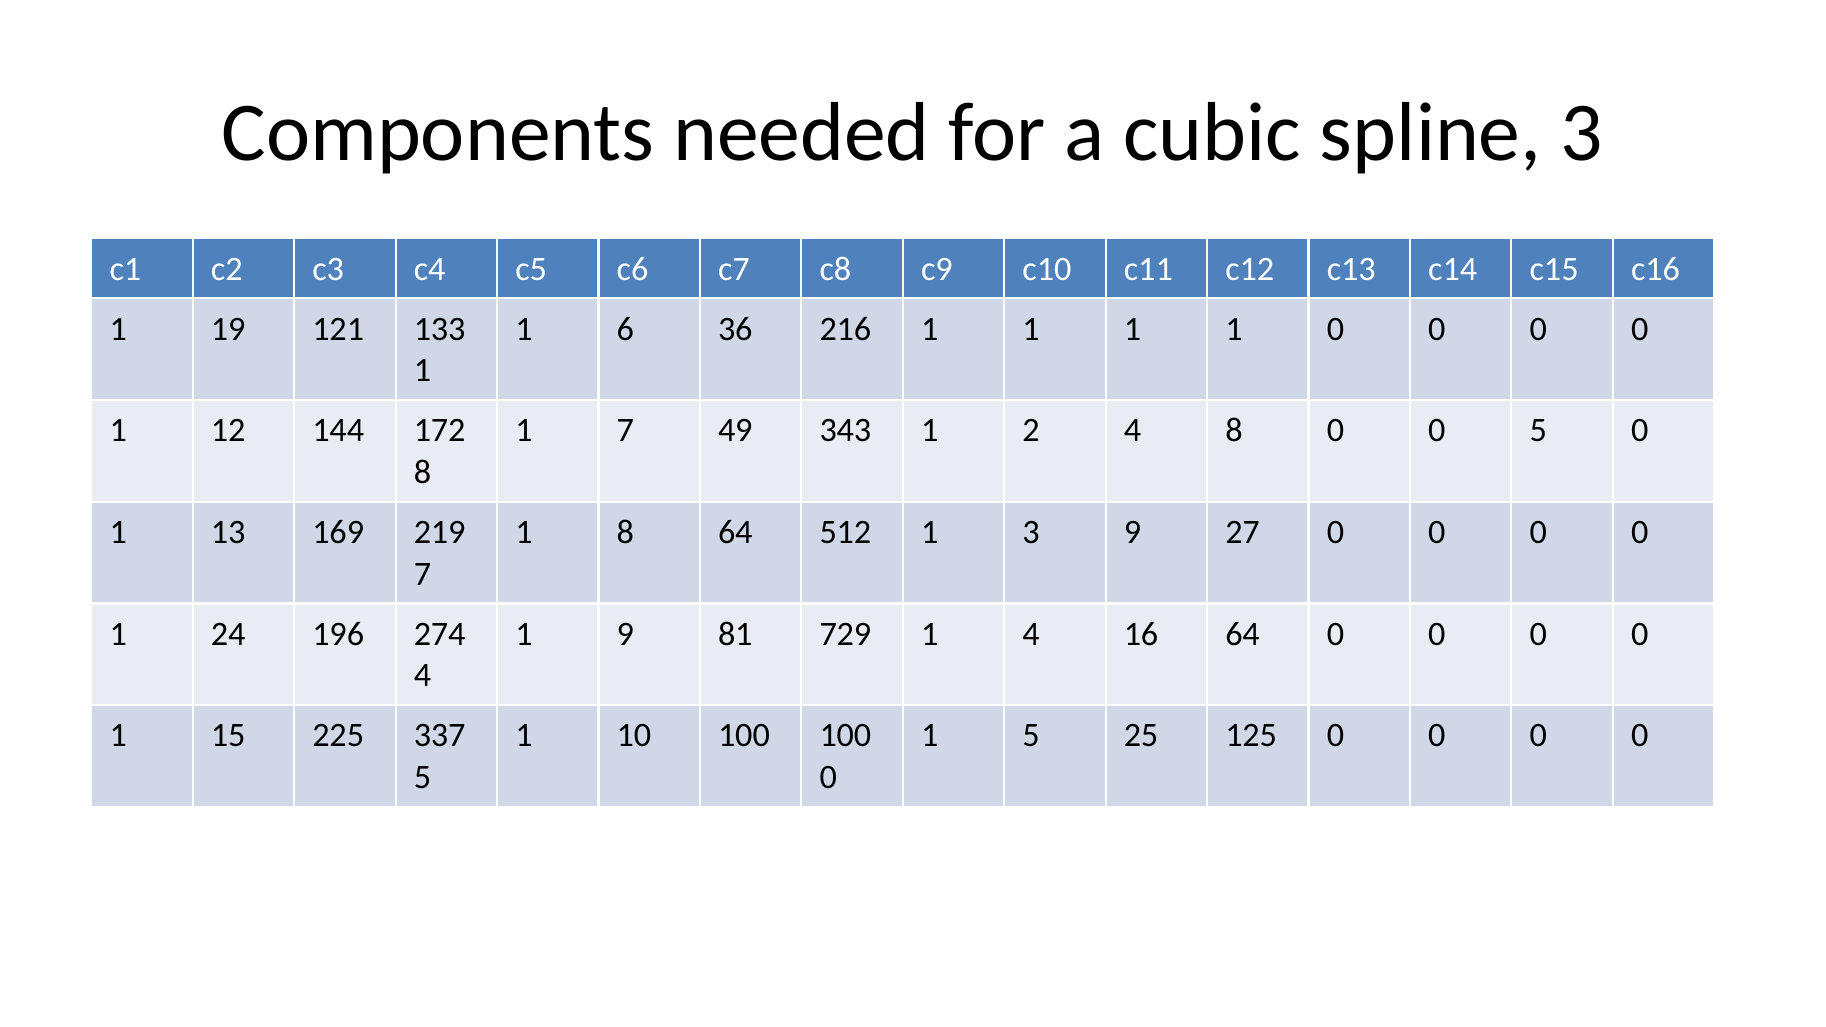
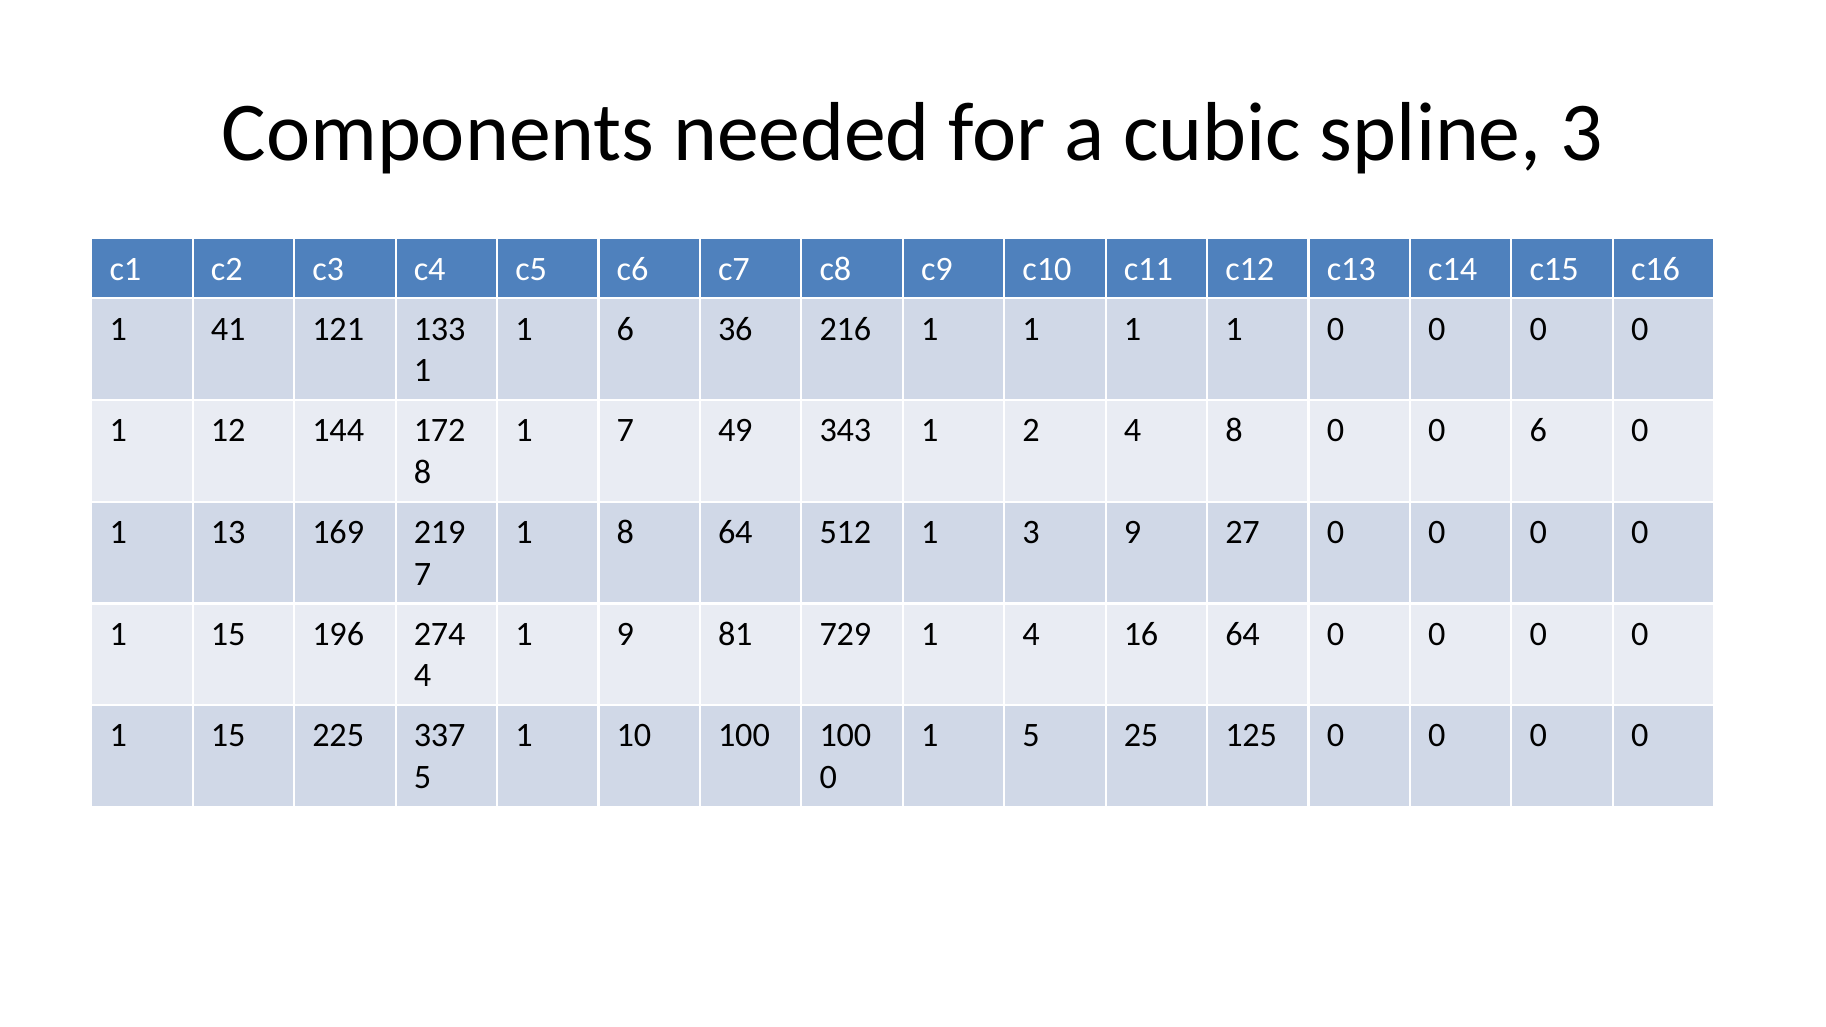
19: 19 -> 41
0 5: 5 -> 6
24 at (228, 634): 24 -> 15
